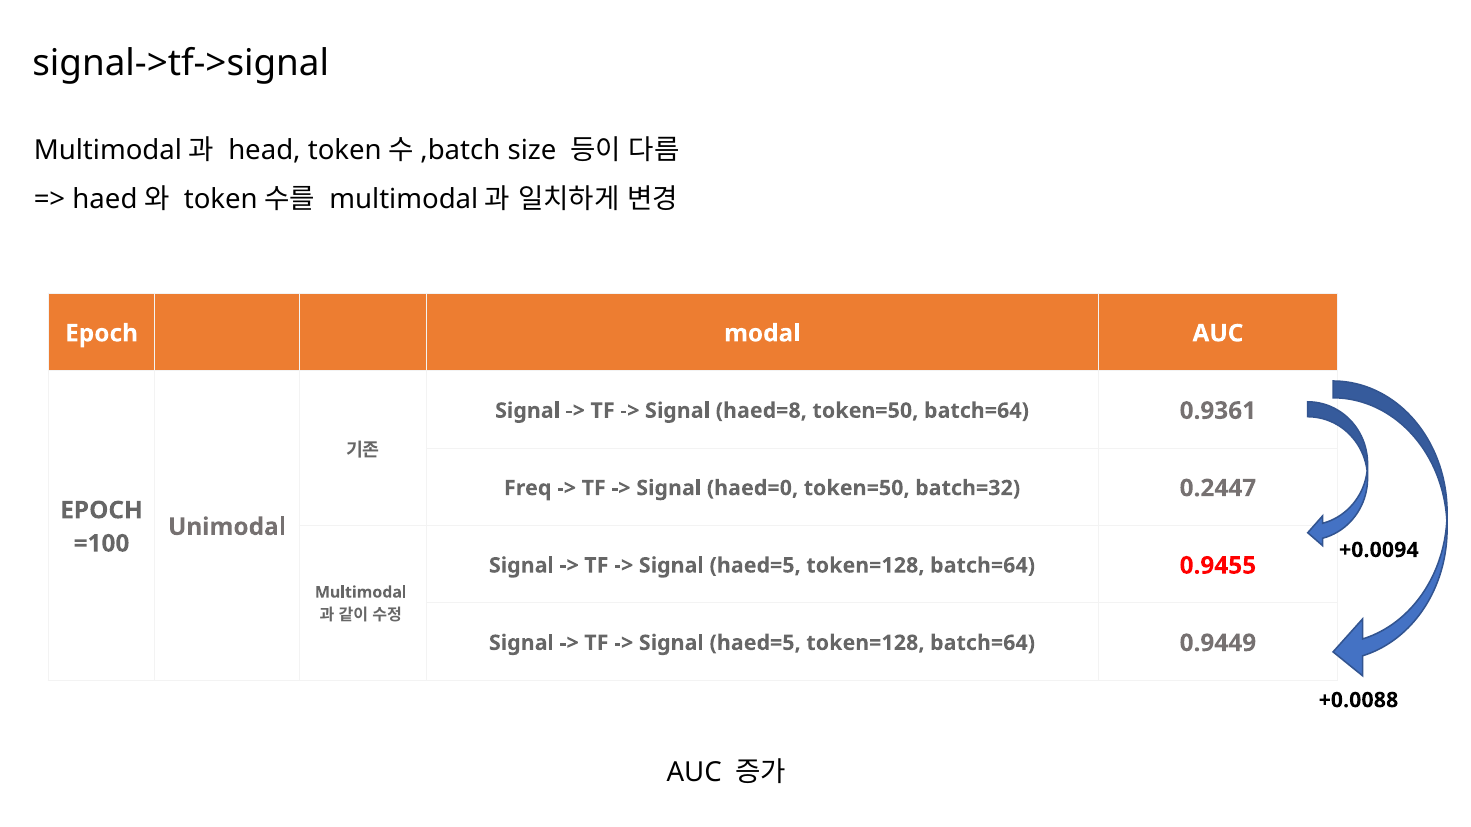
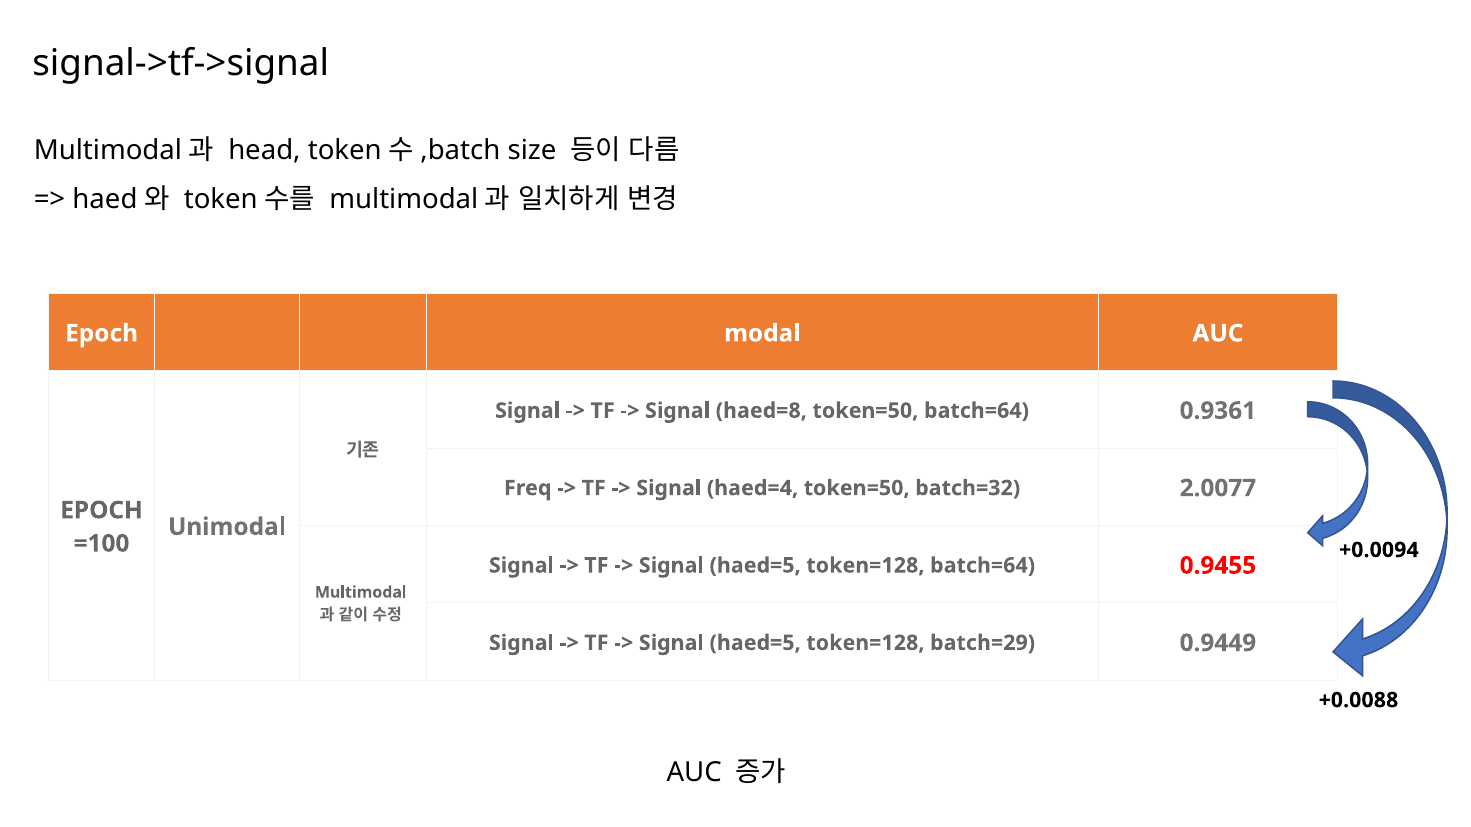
haed=0: haed=0 -> haed=4
0.2447: 0.2447 -> 2.0077
batch=64 at (983, 643): batch=64 -> batch=29
